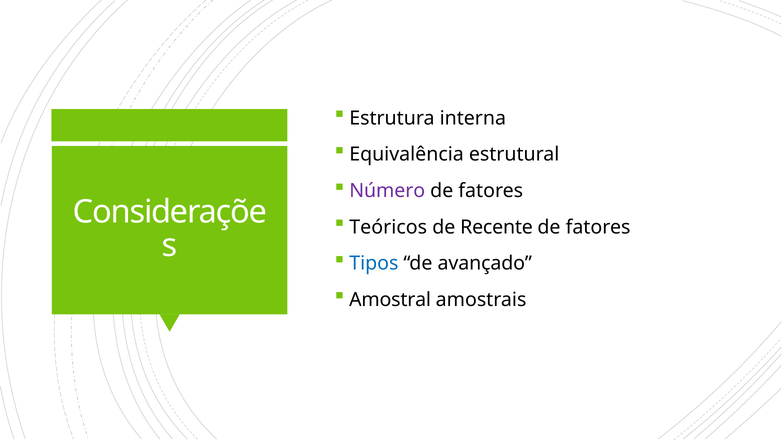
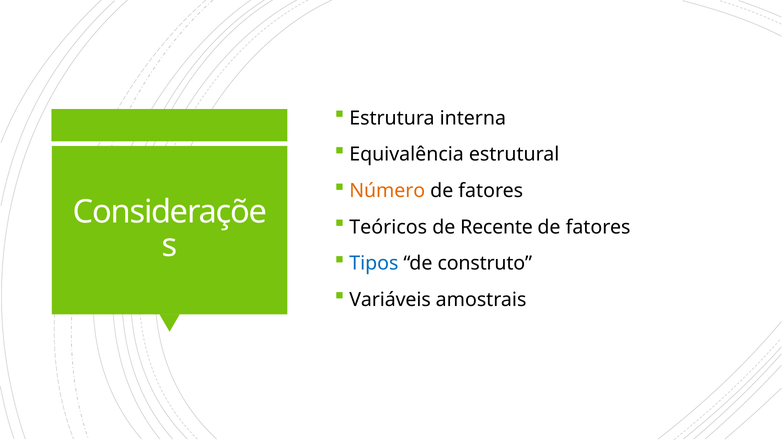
Número colour: purple -> orange
avançado: avançado -> construto
Amostral: Amostral -> Variáveis
